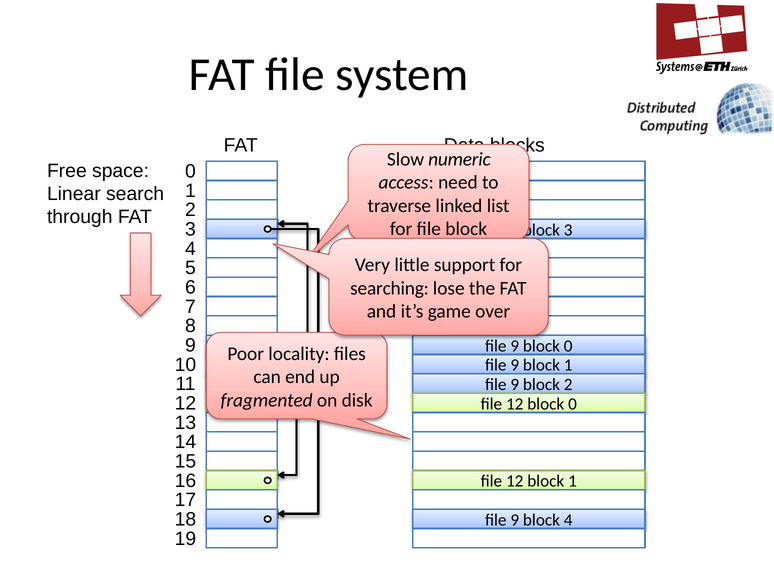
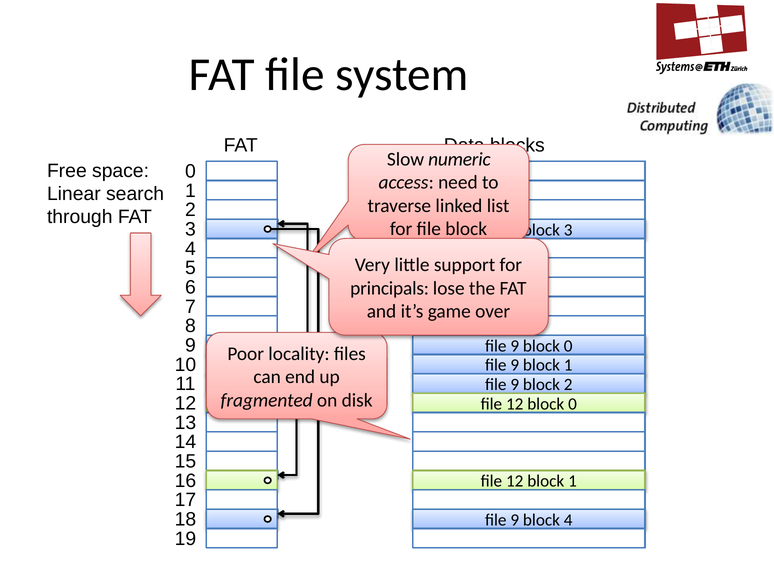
searching: searching -> principals
